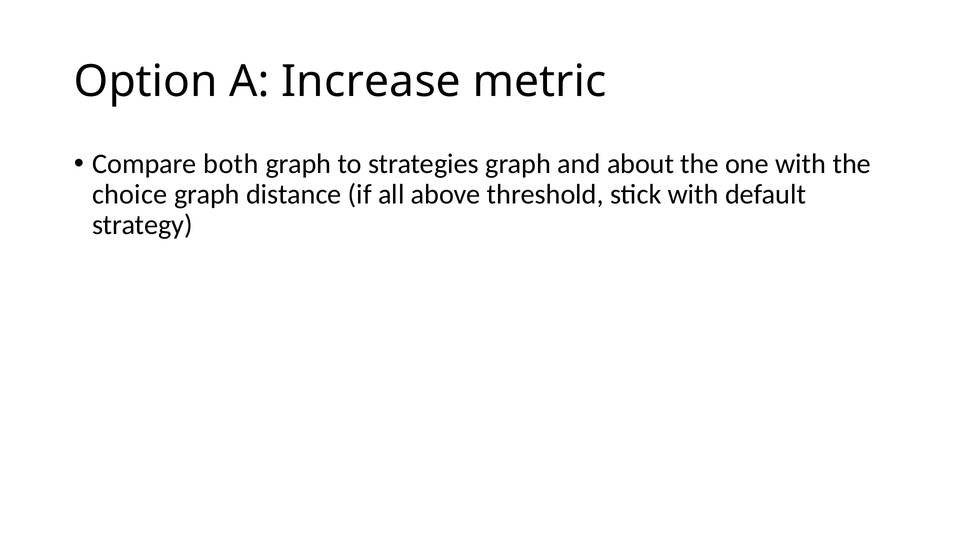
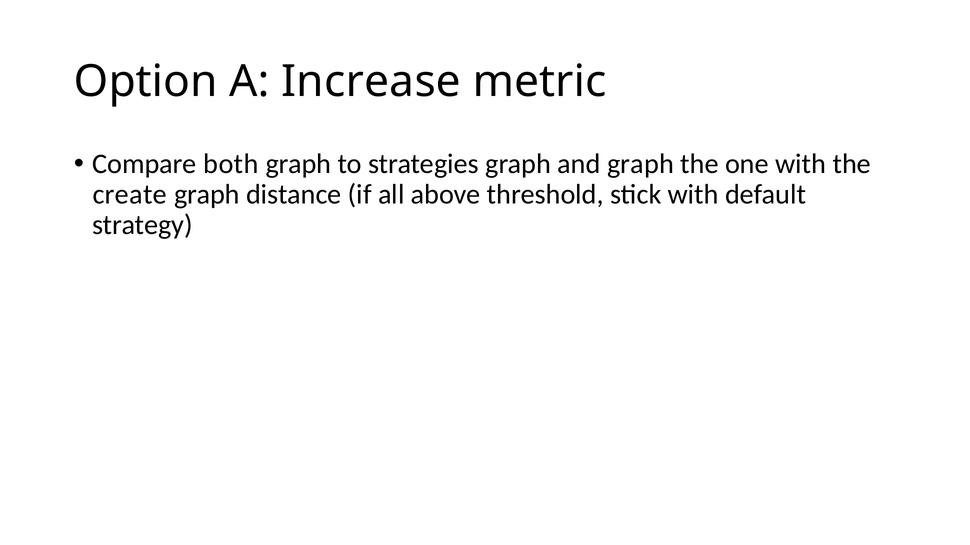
and about: about -> graph
choice: choice -> create
